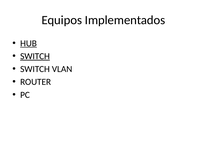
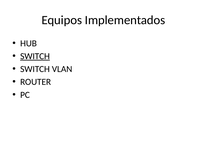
HUB underline: present -> none
